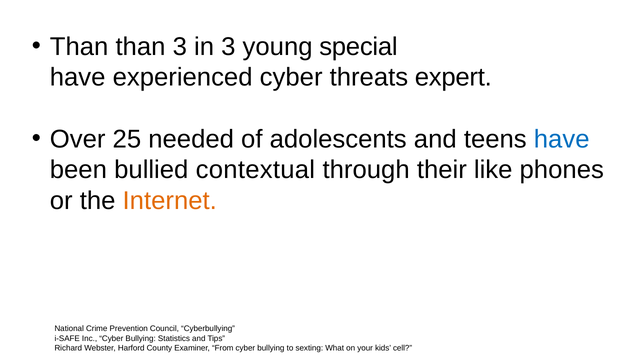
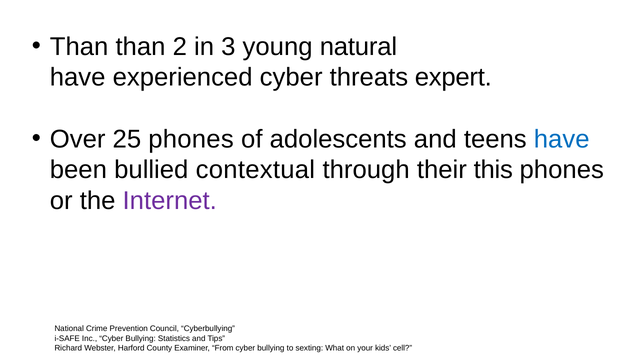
than 3: 3 -> 2
special: special -> natural
25 needed: needed -> phones
like: like -> this
Internet colour: orange -> purple
